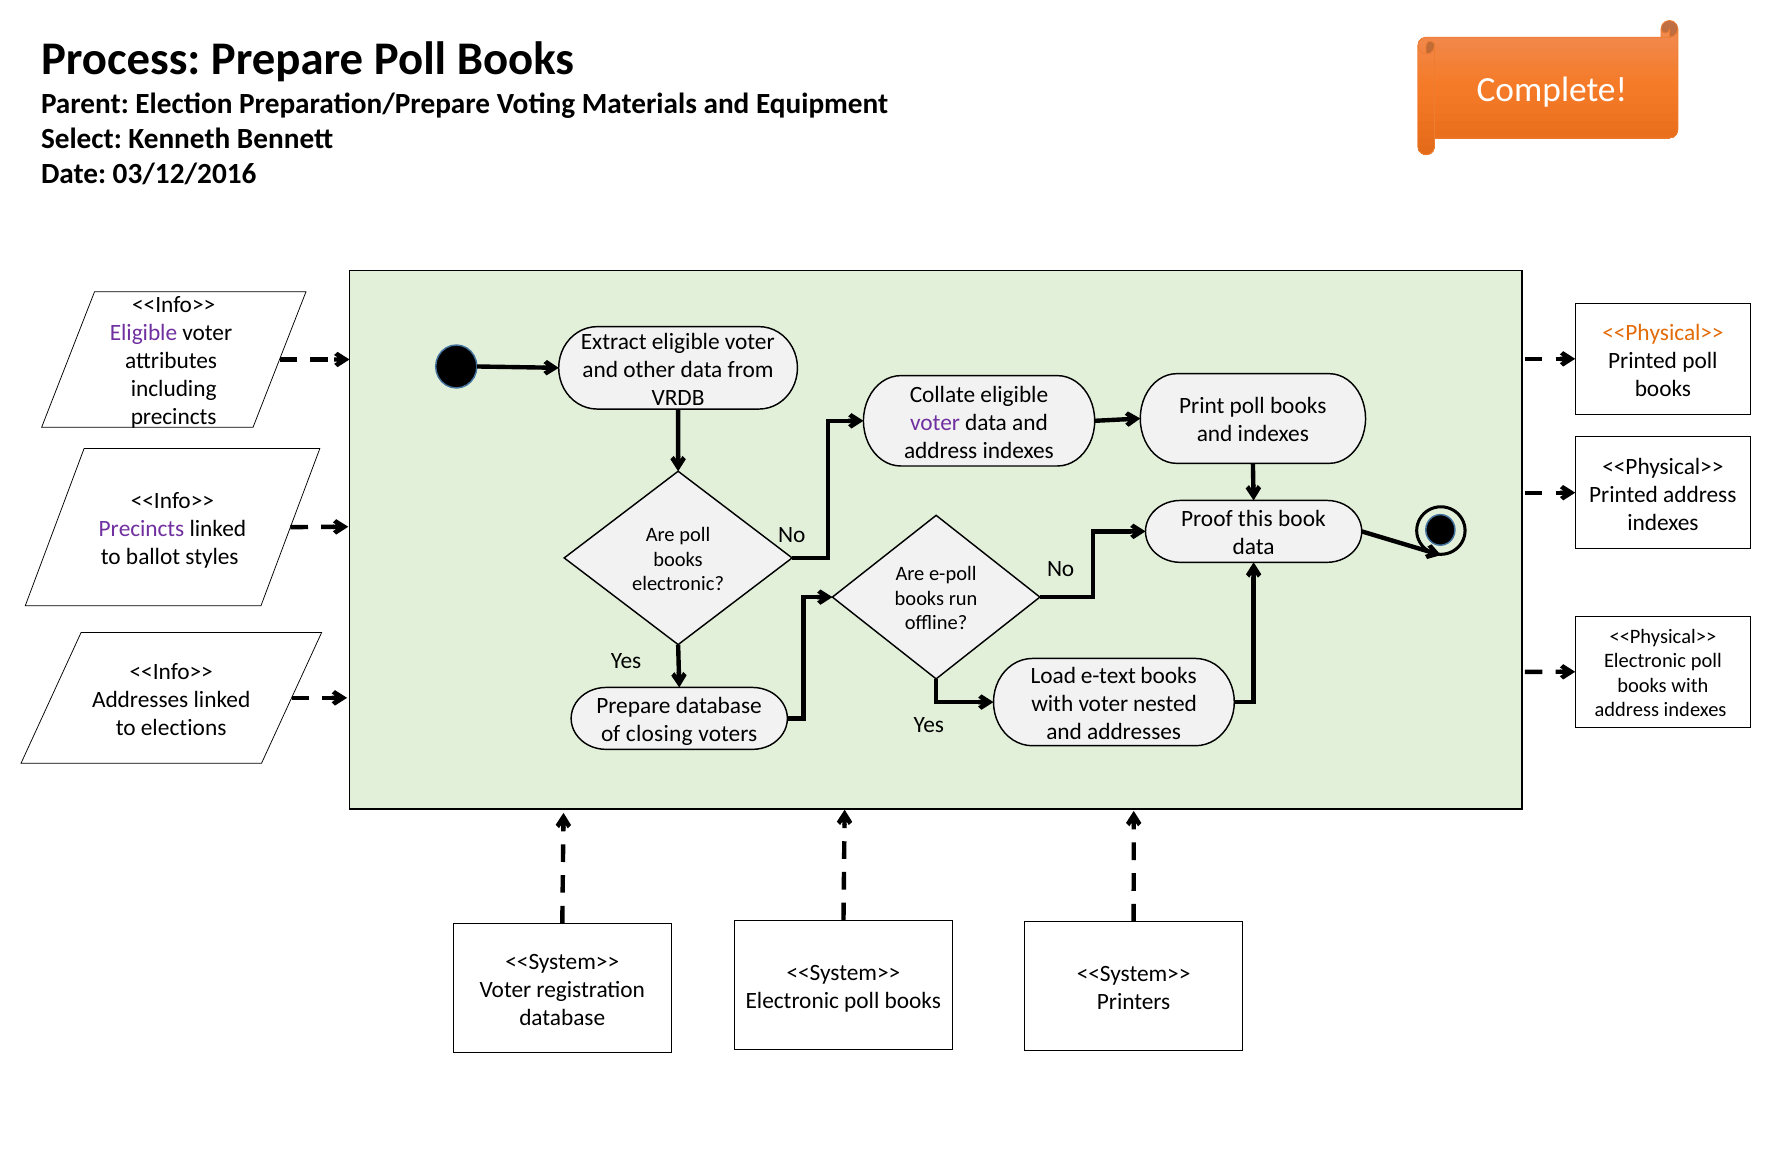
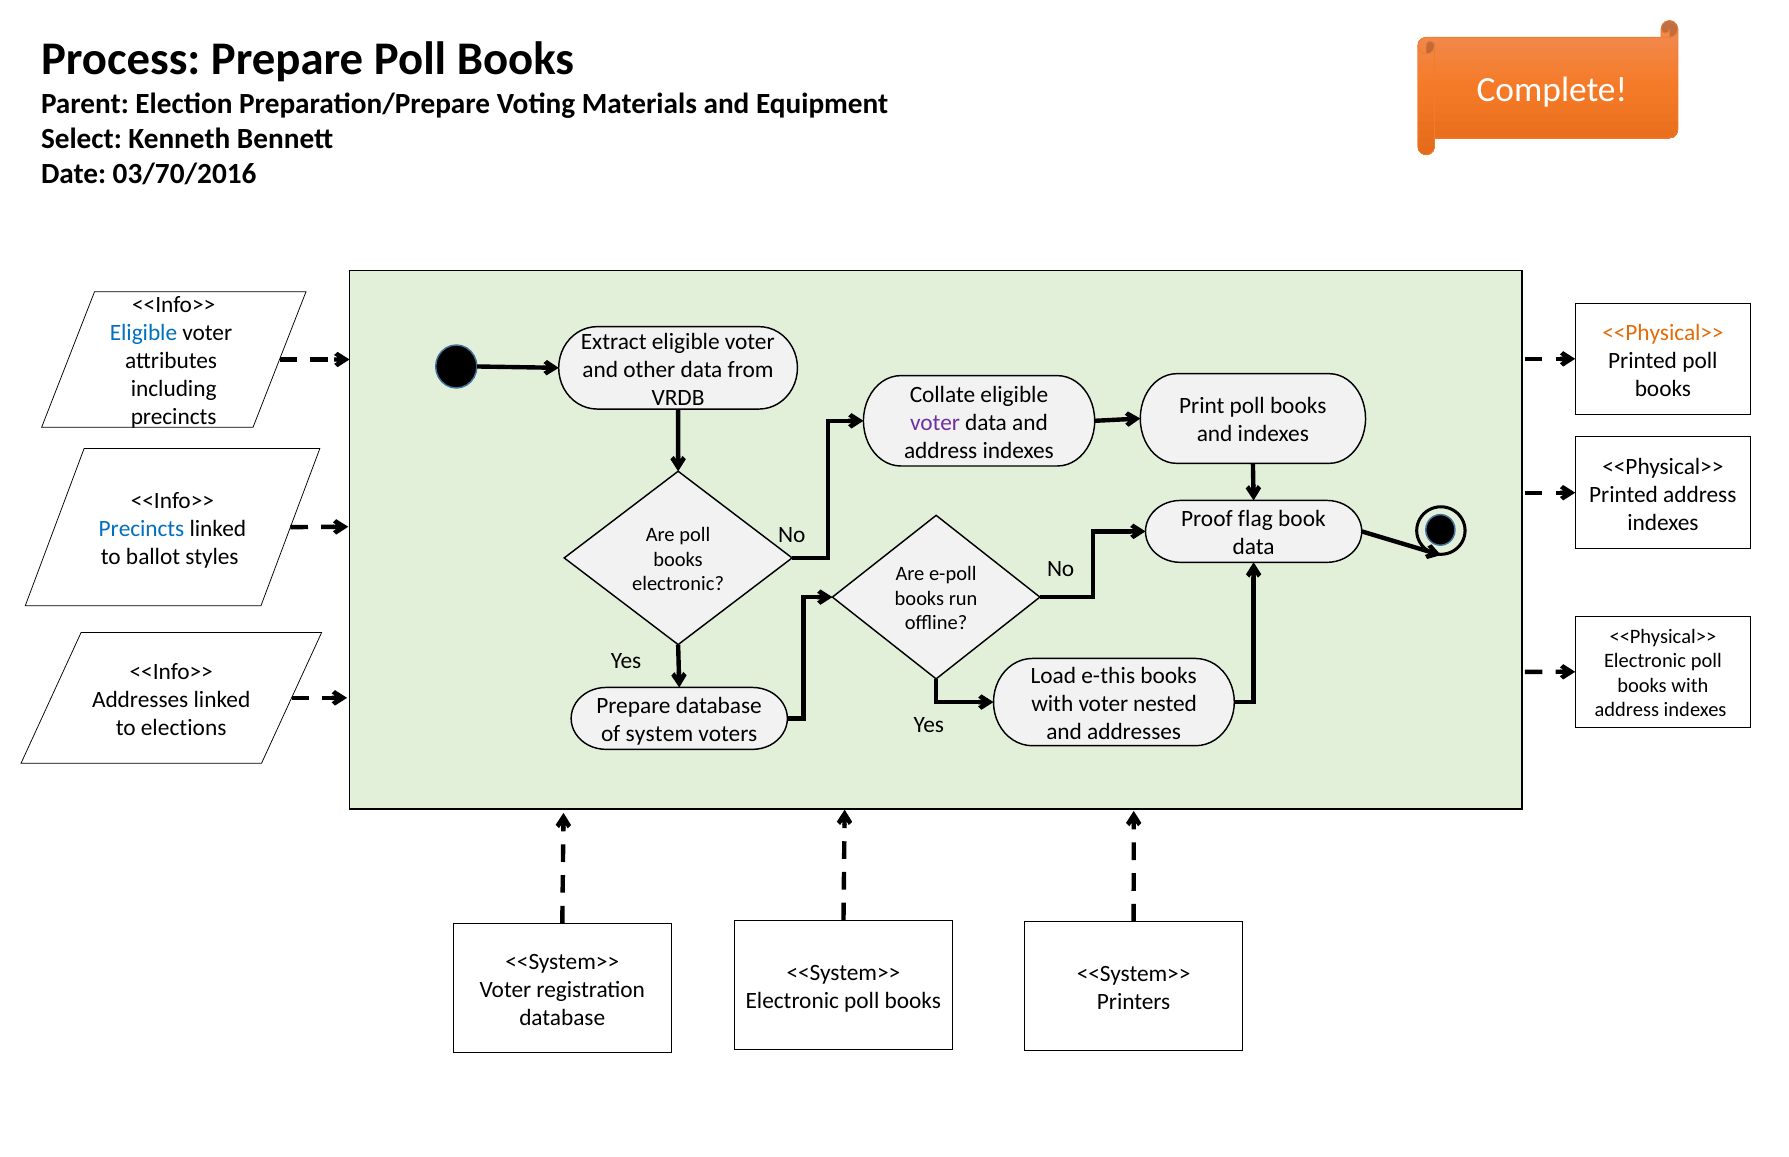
03/12/2016: 03/12/2016 -> 03/70/2016
Eligible at (143, 333) colour: purple -> blue
this: this -> flag
Precincts at (141, 529) colour: purple -> blue
e-text: e-text -> e-this
closing: closing -> system
